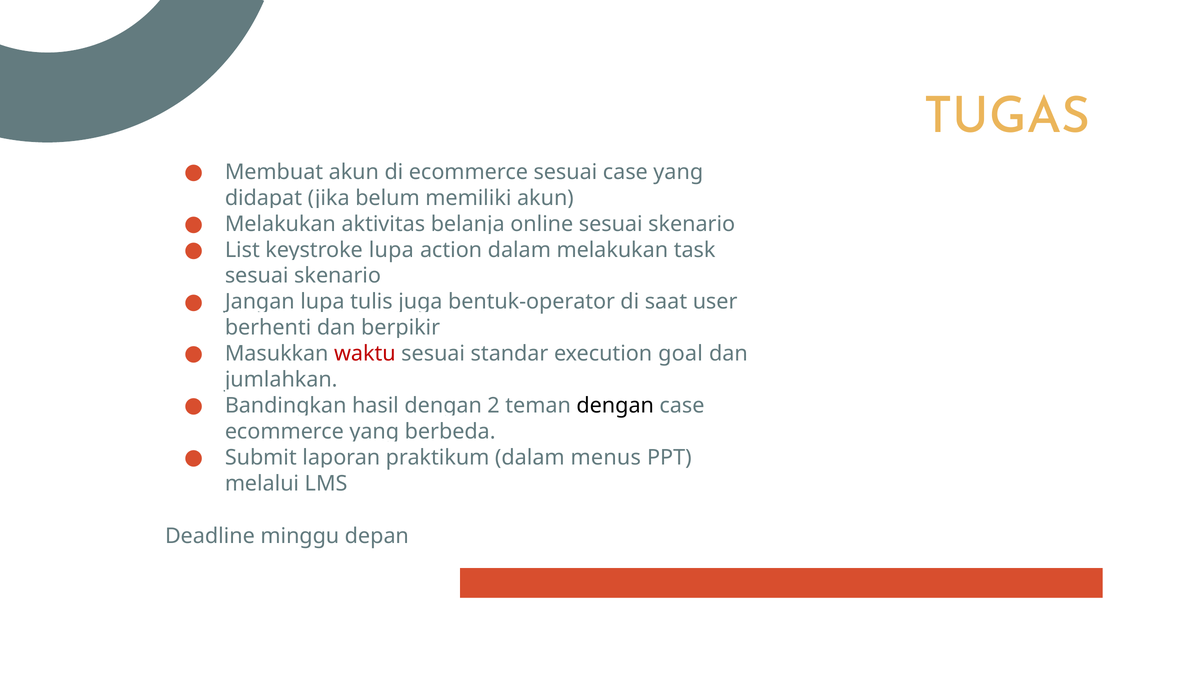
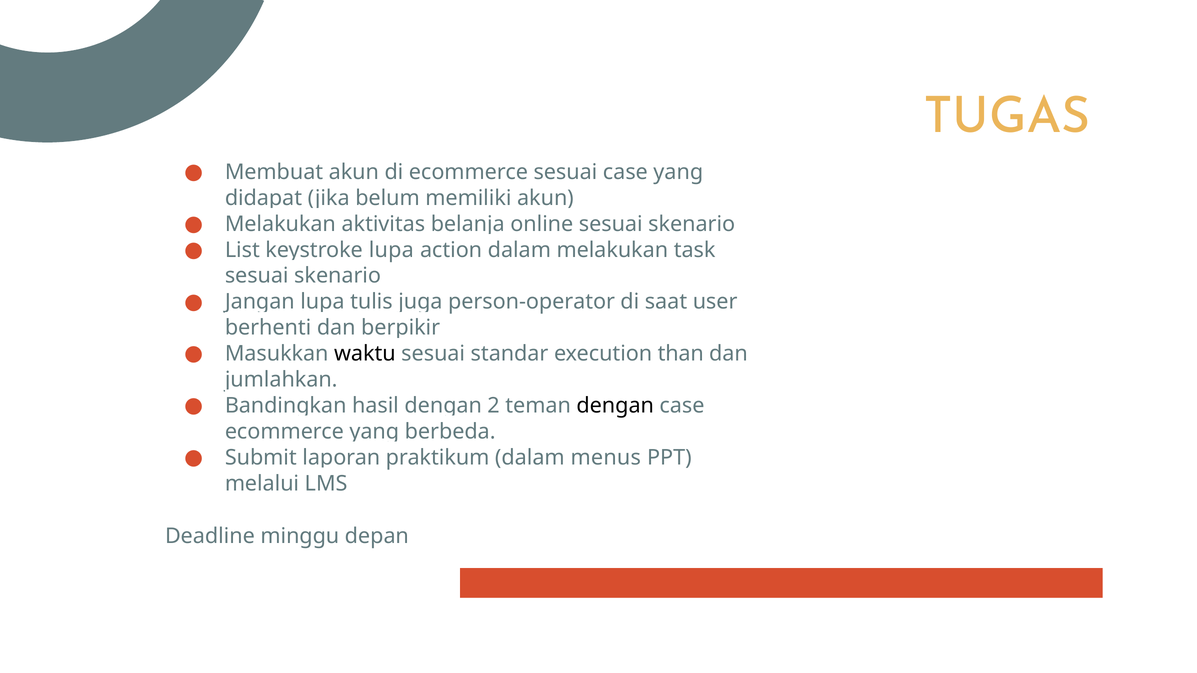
bentuk-operator: bentuk-operator -> person-operator
waktu colour: red -> black
goal: goal -> than
